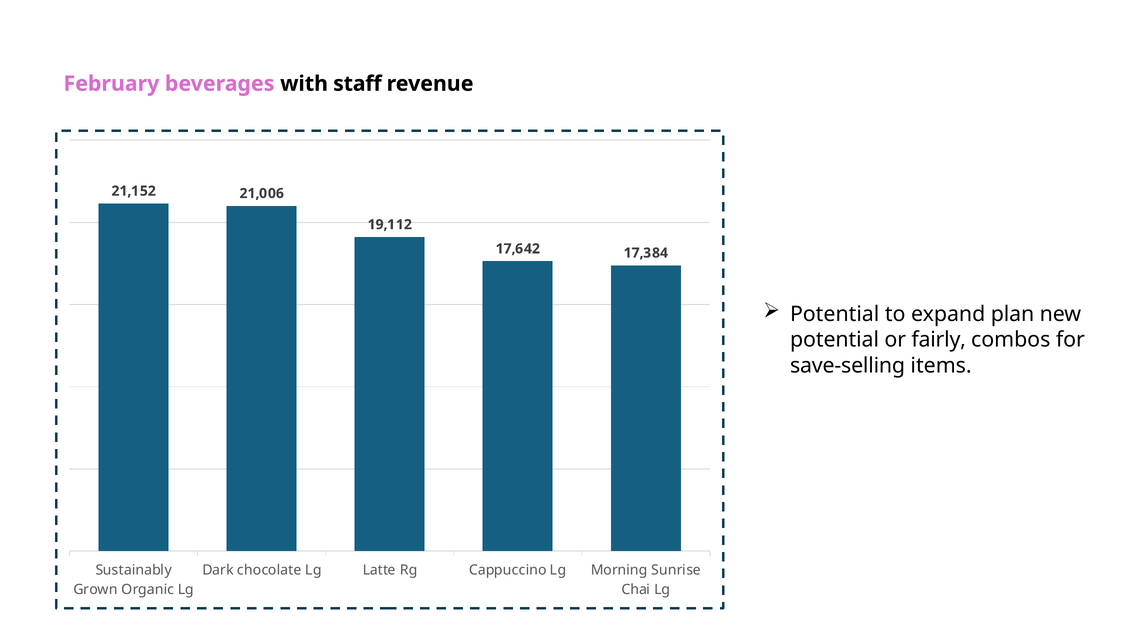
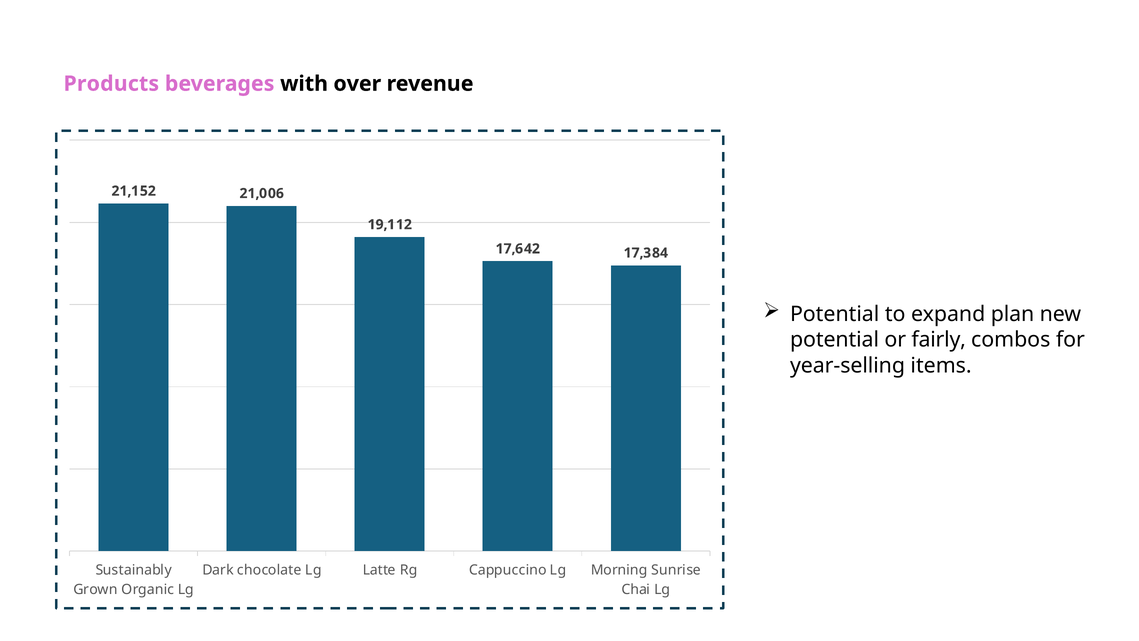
February: February -> Products
staff: staff -> over
save-selling: save-selling -> year-selling
